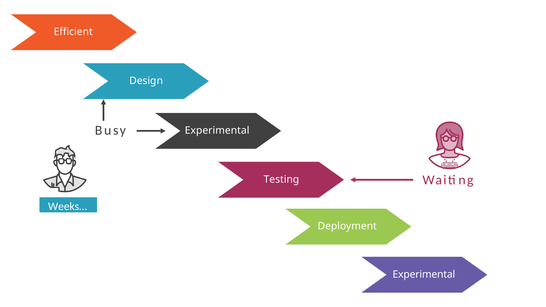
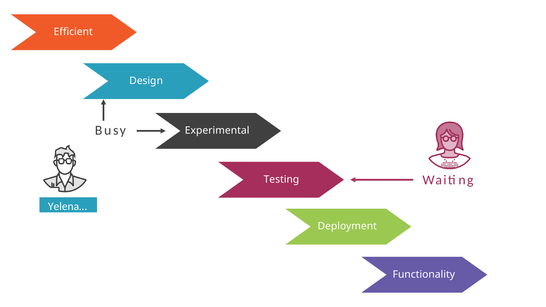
Weeks…: Weeks… -> Yelena…
Experimental at (424, 275): Experimental -> Functionality
